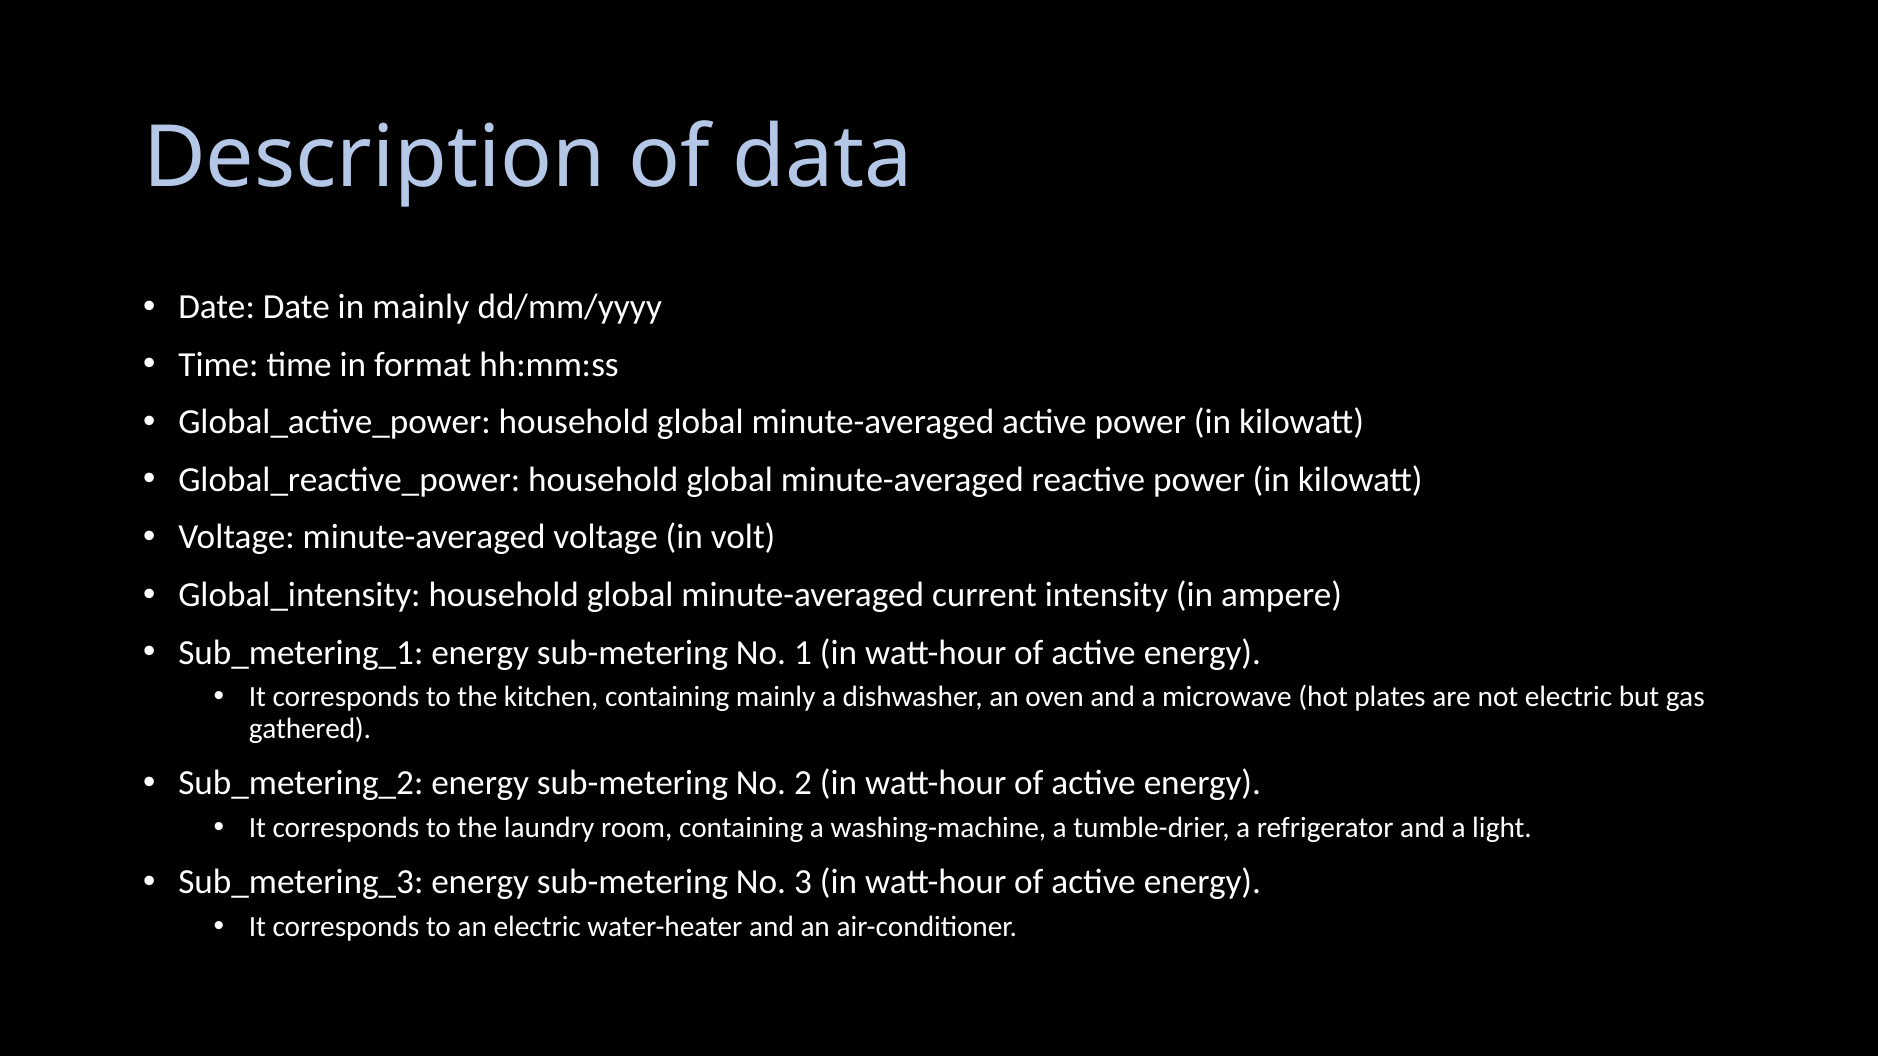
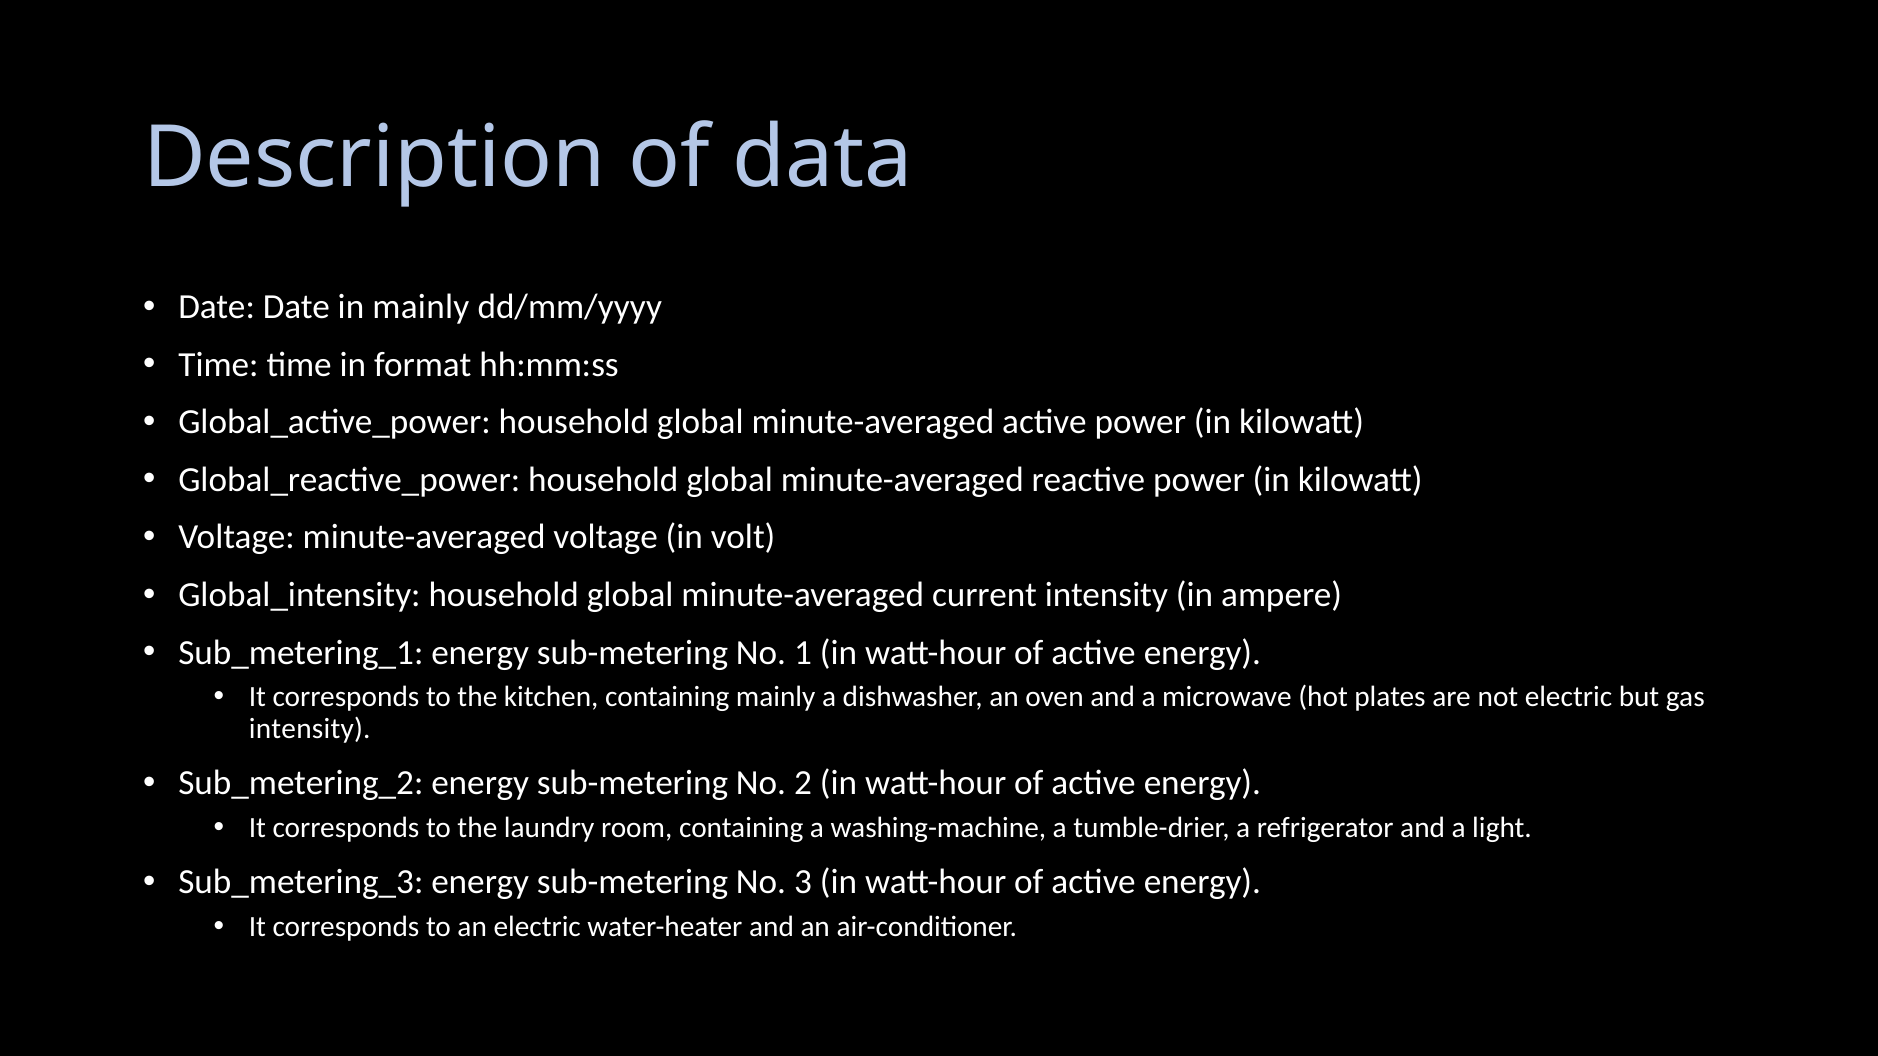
gathered at (310, 729): gathered -> intensity
